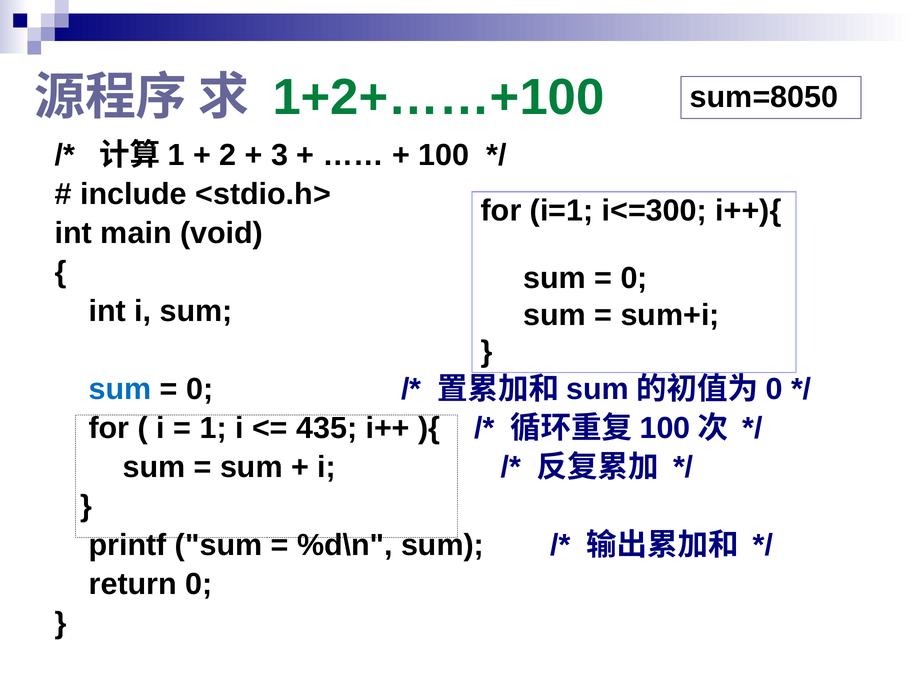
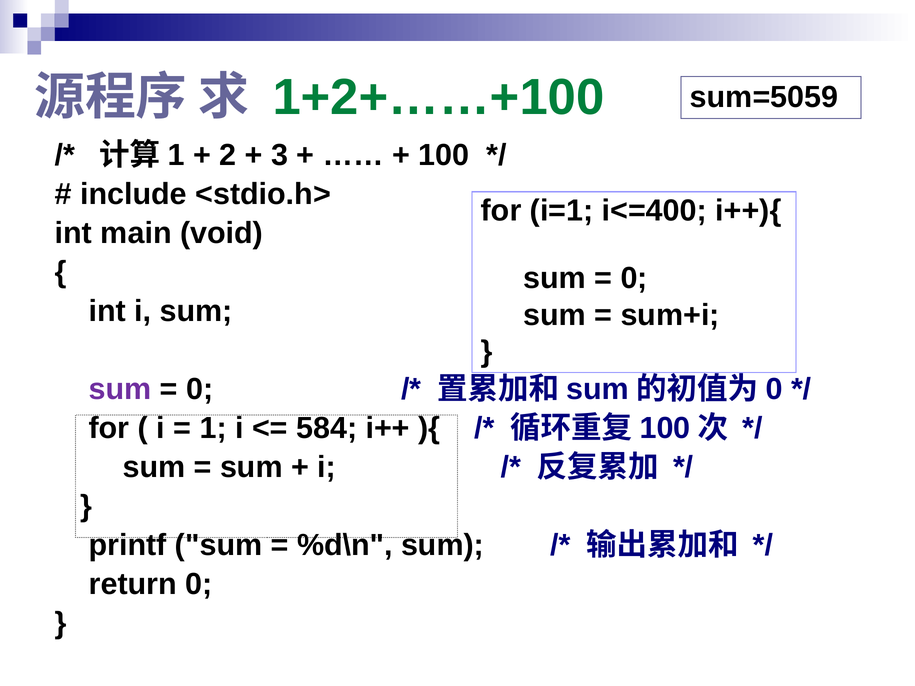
sum=8050: sum=8050 -> sum=5059
i<=300: i<=300 -> i<=400
sum at (120, 389) colour: blue -> purple
435: 435 -> 584
